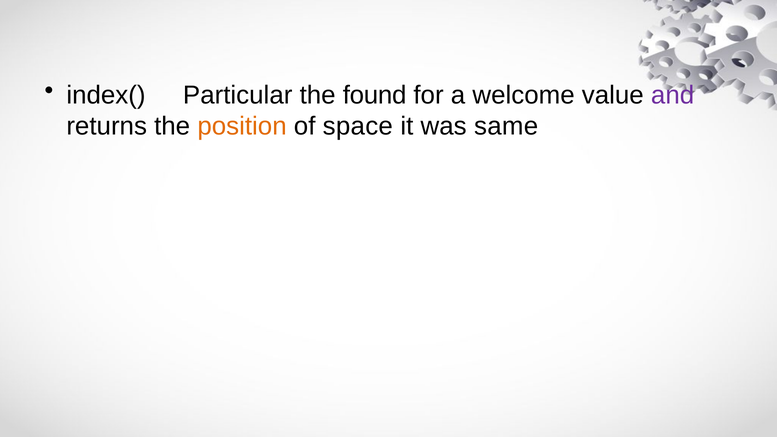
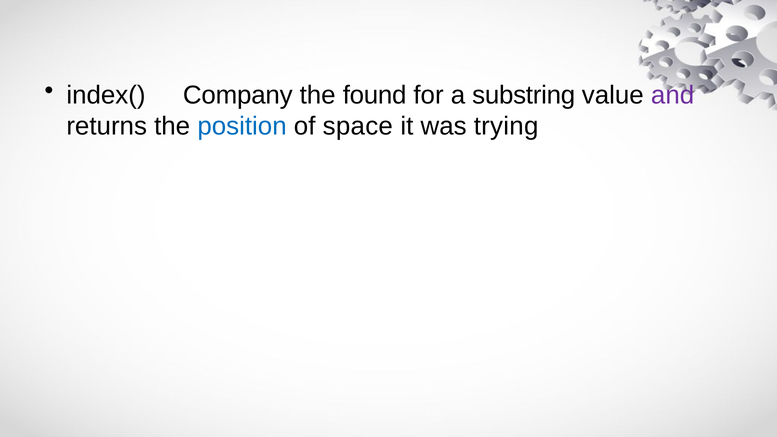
Particular: Particular -> Company
welcome: welcome -> substring
position colour: orange -> blue
same: same -> trying
